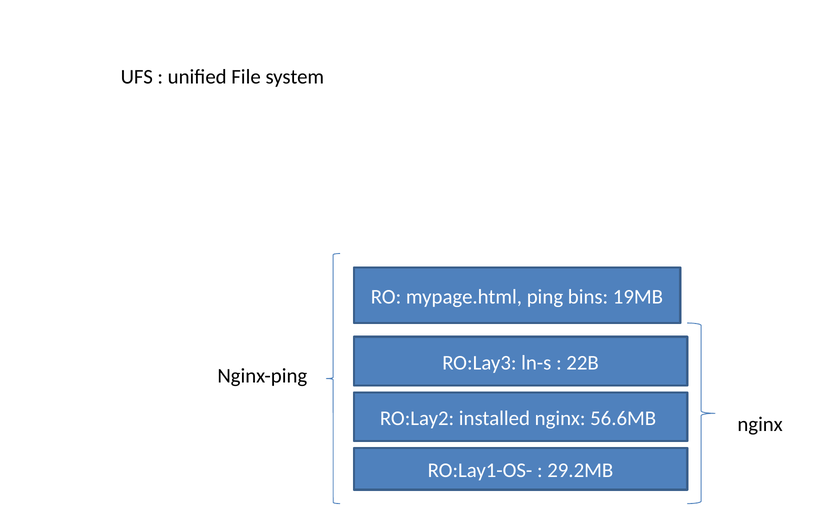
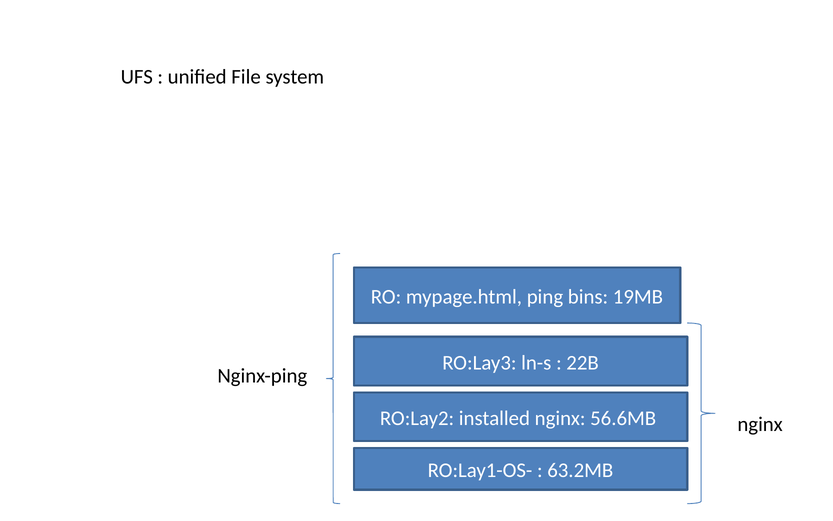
29.2MB: 29.2MB -> 63.2MB
